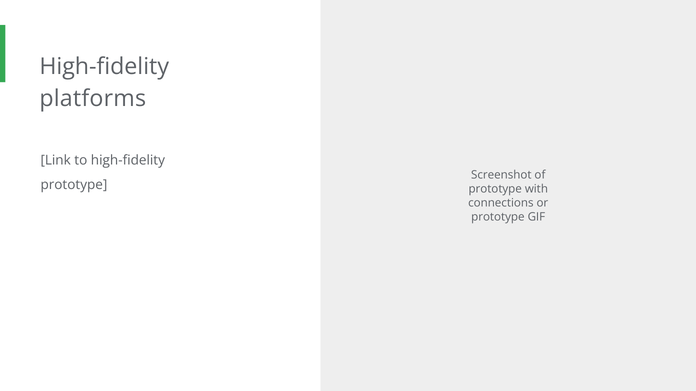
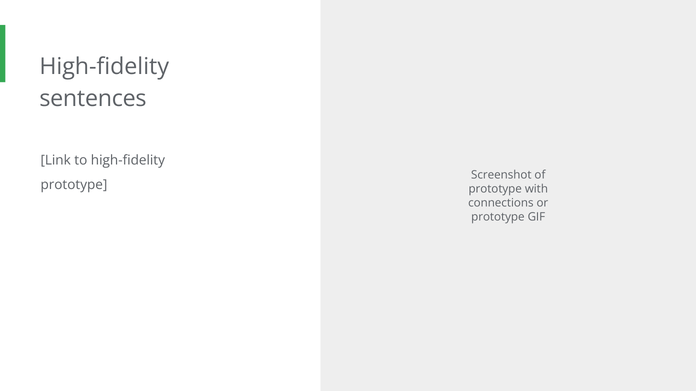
platforms: platforms -> sentences
